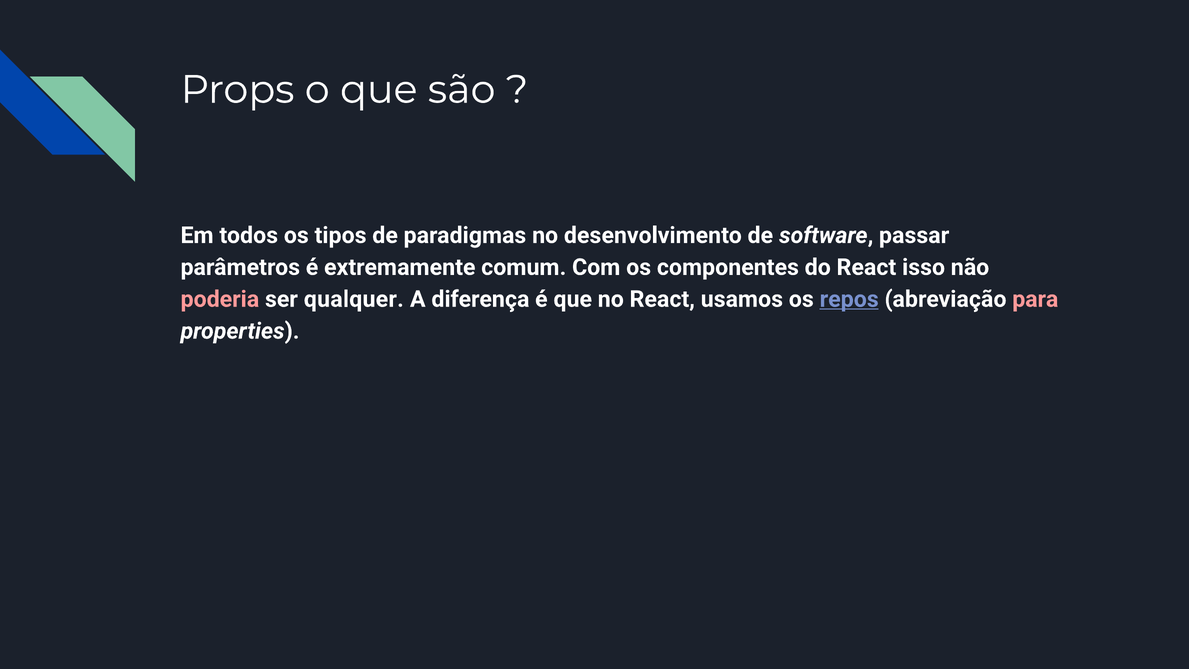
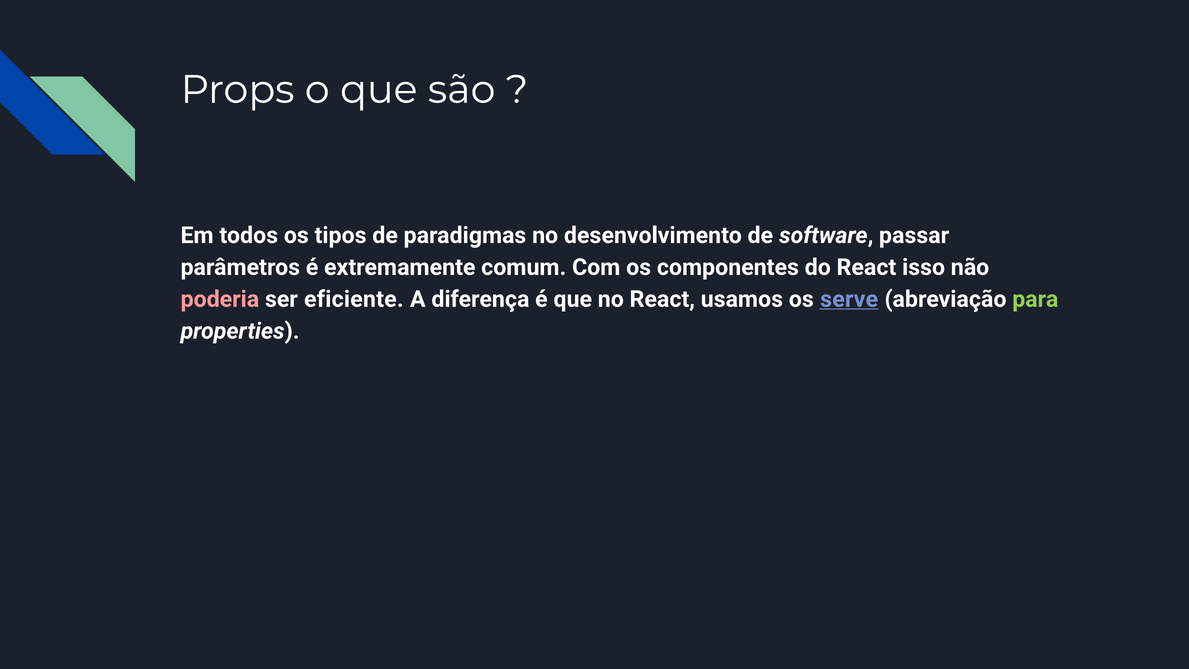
qualquer: qualquer -> eficiente
repos: repos -> serve
para colour: pink -> light green
